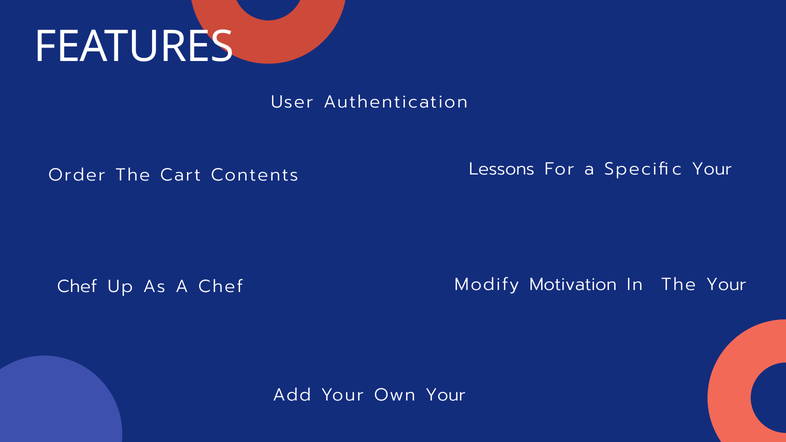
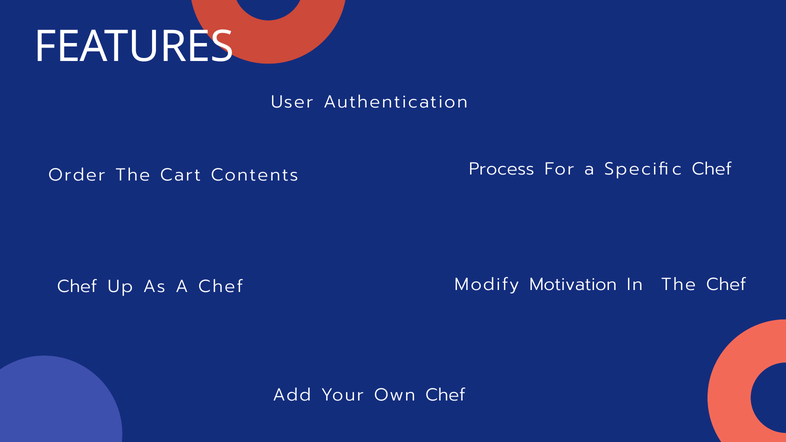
Lessons: Lessons -> Process
Specific Your: Your -> Chef
The Your: Your -> Chef
Own Your: Your -> Chef
